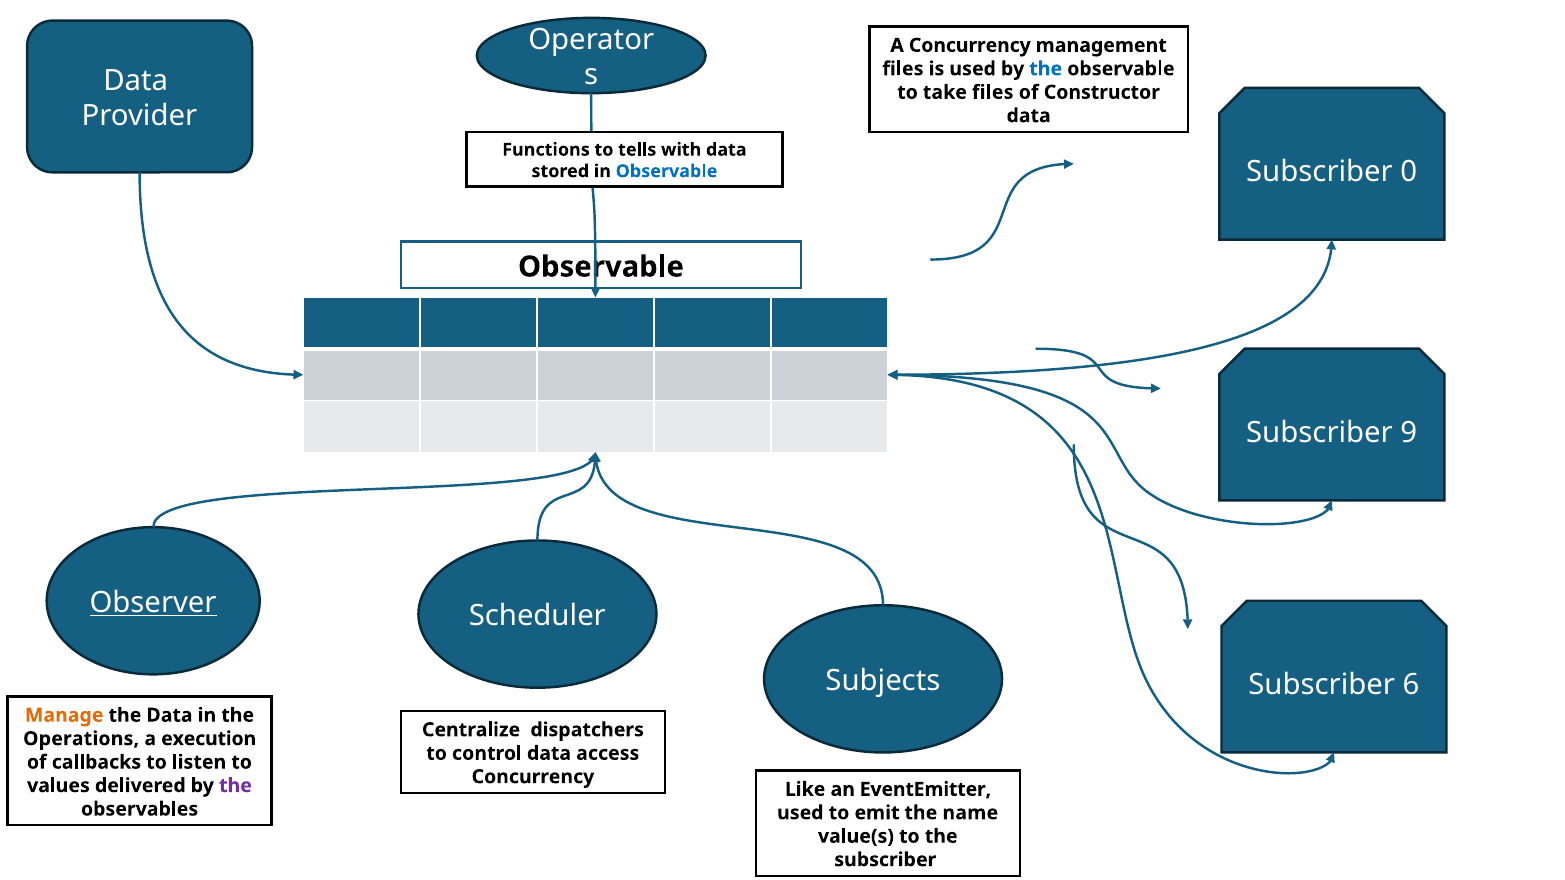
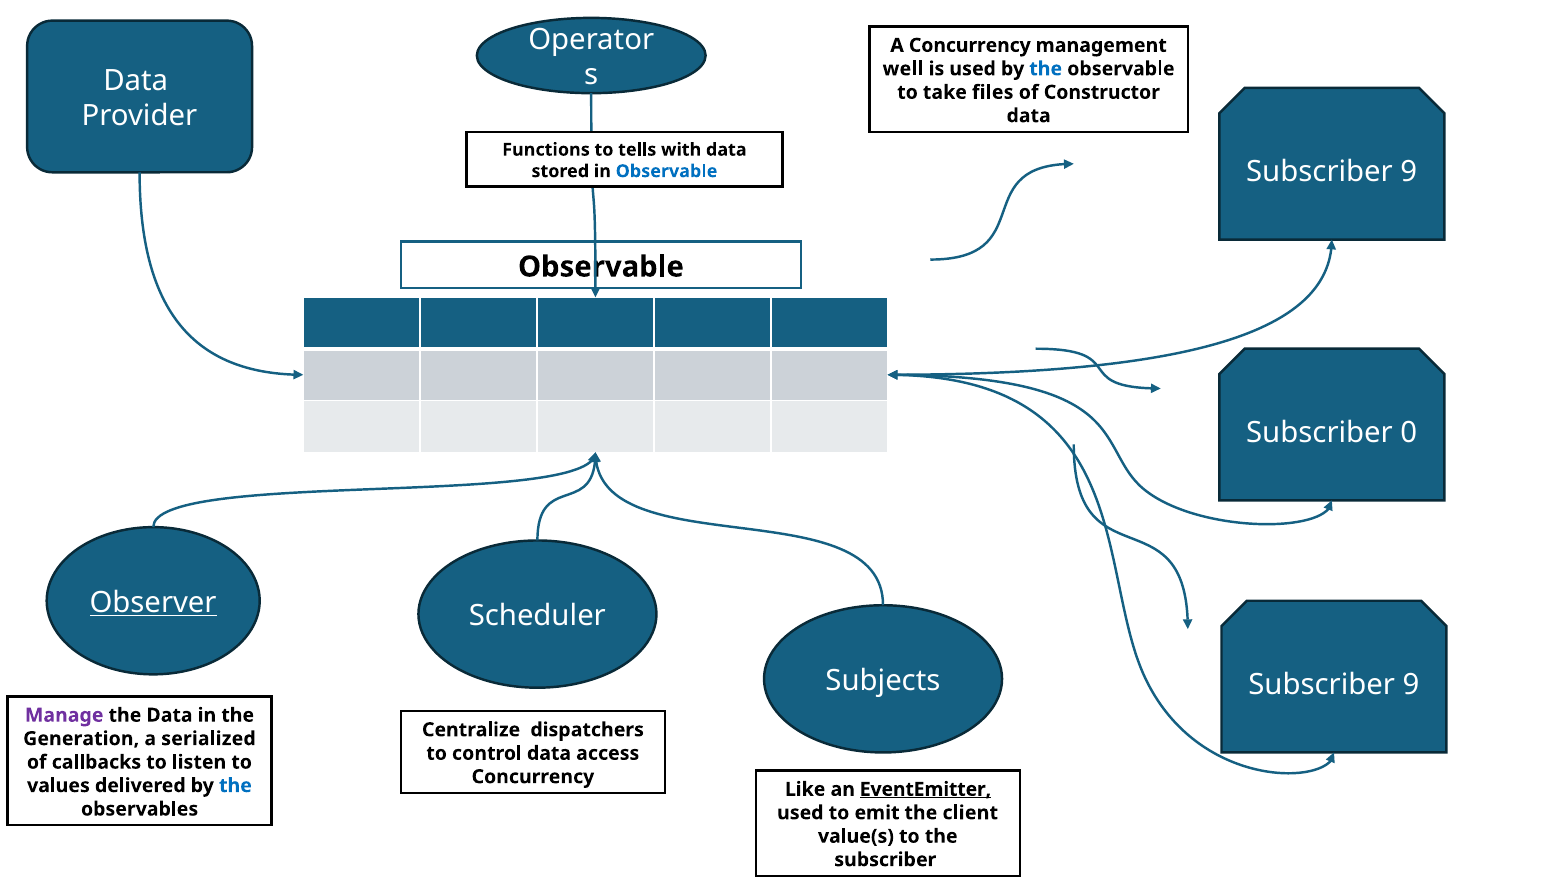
files at (903, 69): files -> well
0 at (1409, 172): 0 -> 9
9: 9 -> 0
6 at (1411, 685): 6 -> 9
Manage colour: orange -> purple
Operations: Operations -> Generation
execution: execution -> serialized
the at (235, 786) colour: purple -> blue
EventEmitter underline: none -> present
name: name -> client
